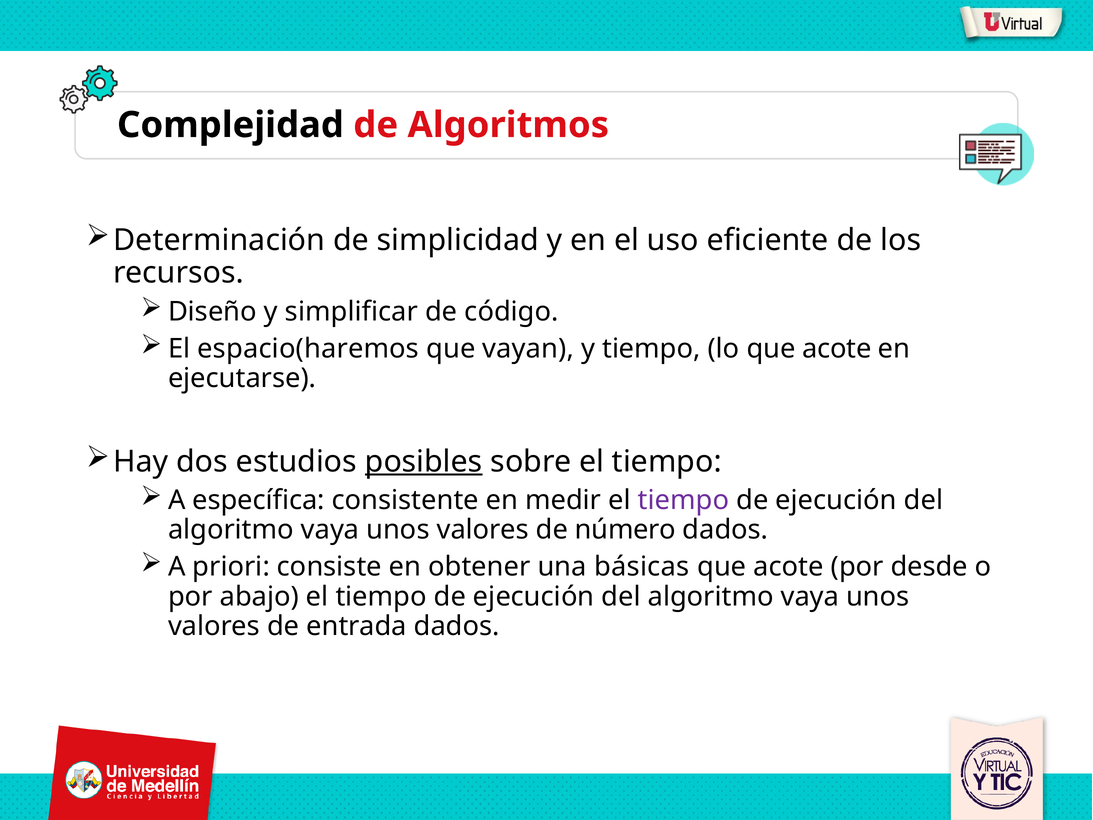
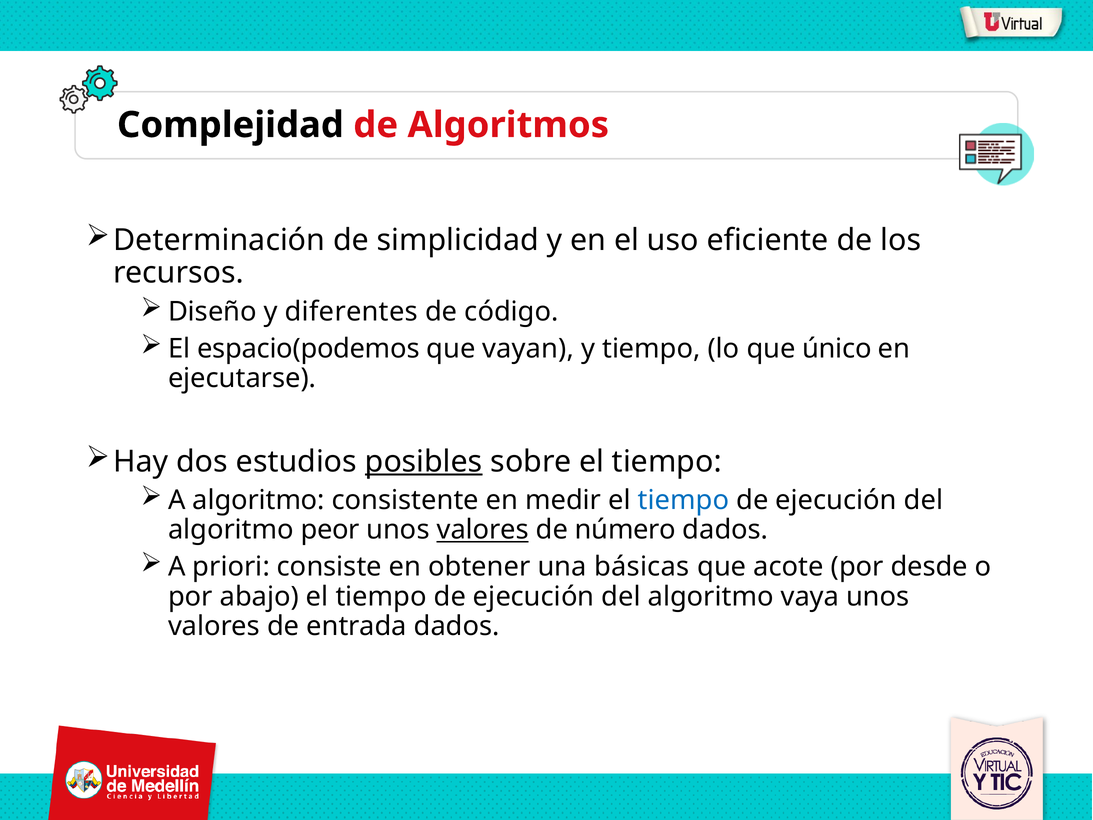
simplificar: simplificar -> diferentes
espacio(haremos: espacio(haremos -> espacio(podemos
lo que acote: acote -> único
A específica: específica -> algoritmo
tiempo at (684, 500) colour: purple -> blue
vaya at (330, 530): vaya -> peor
valores at (483, 530) underline: none -> present
